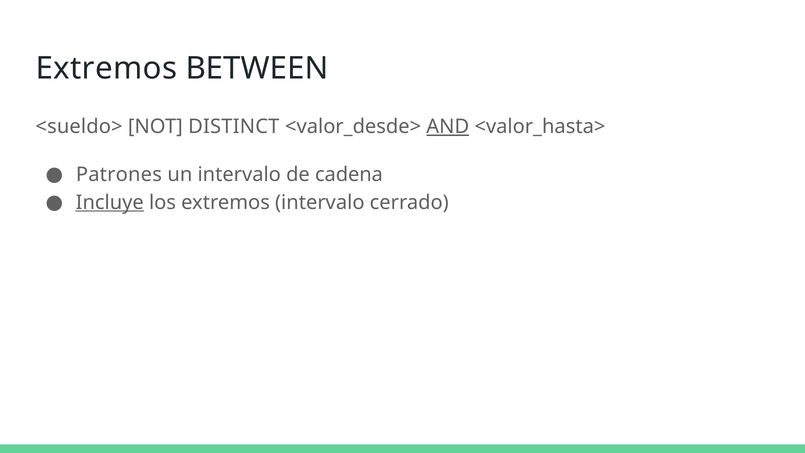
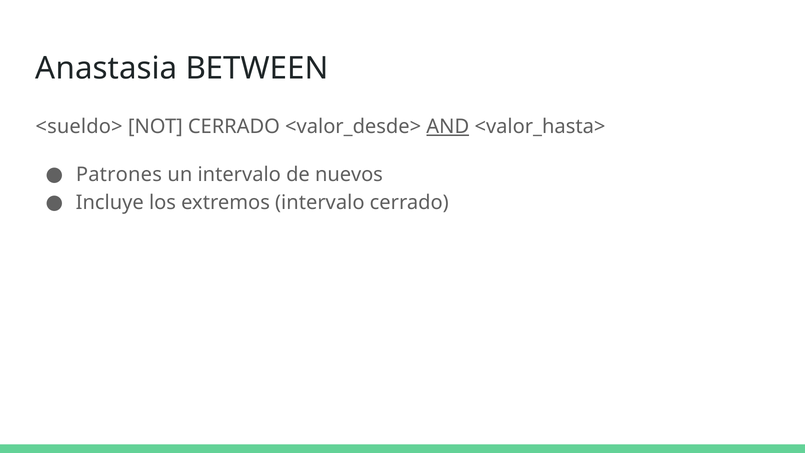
Extremos at (106, 68): Extremos -> Anastasia
NOT DISTINCT: DISTINCT -> CERRADO
cadena: cadena -> nuevos
Incluye underline: present -> none
